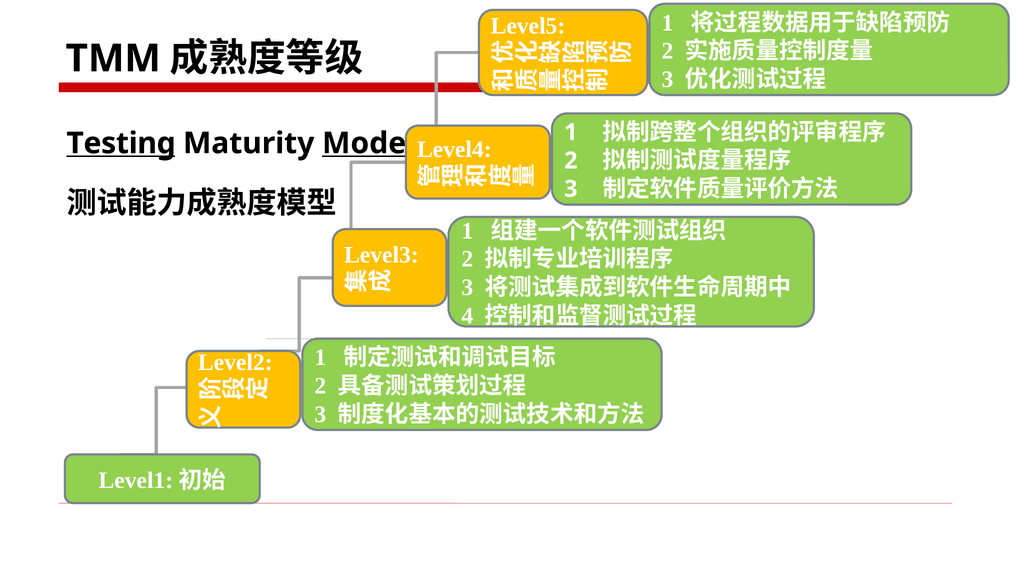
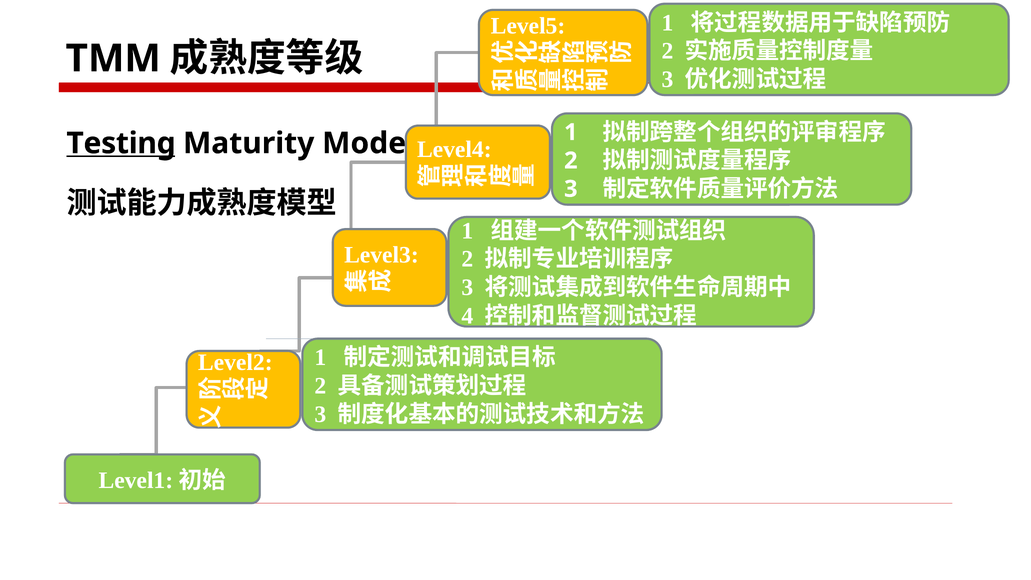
Model underline: present -> none
